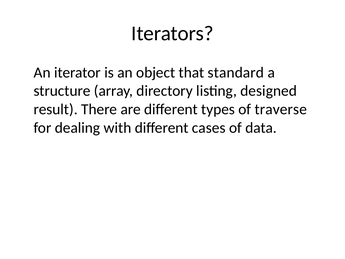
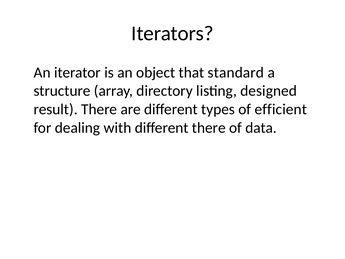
traverse: traverse -> efficient
different cases: cases -> there
